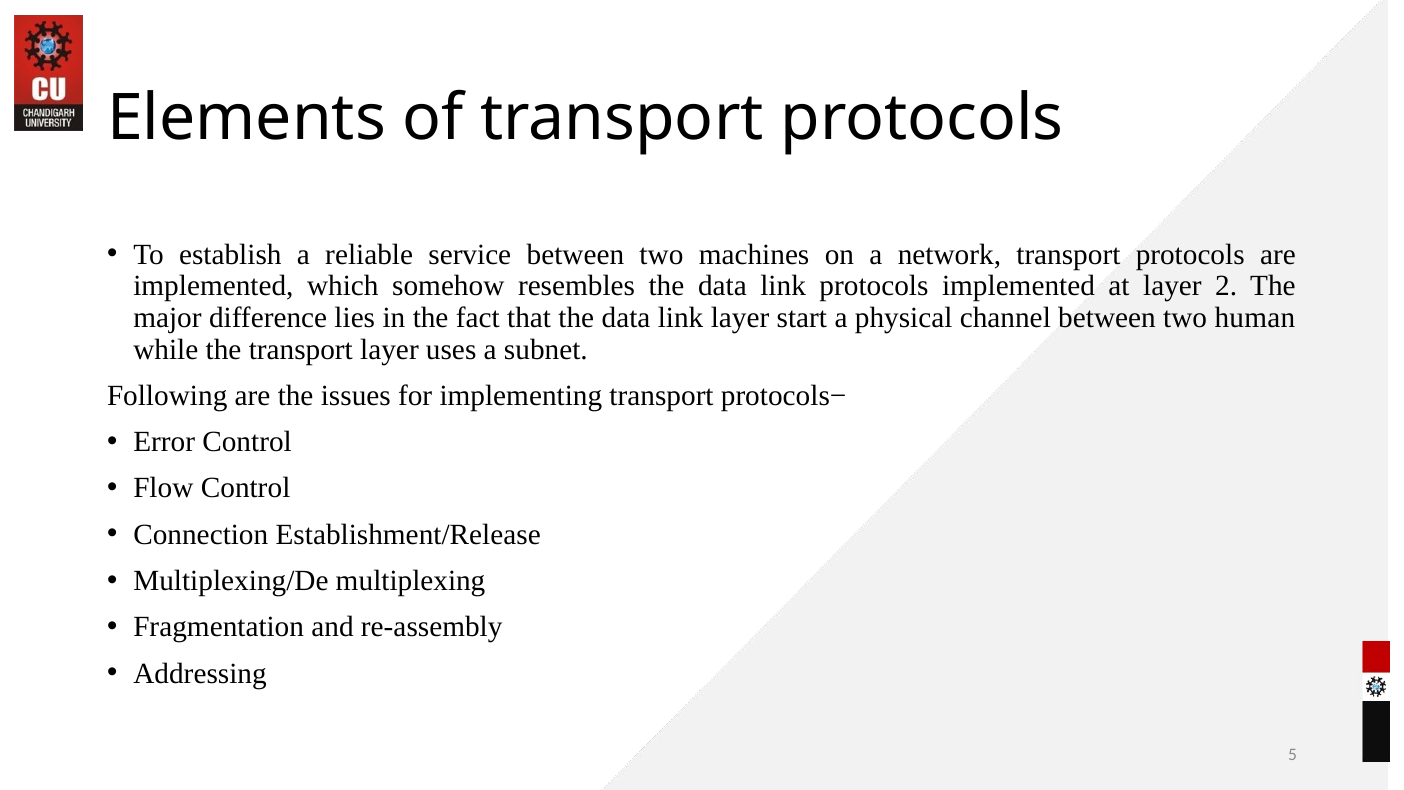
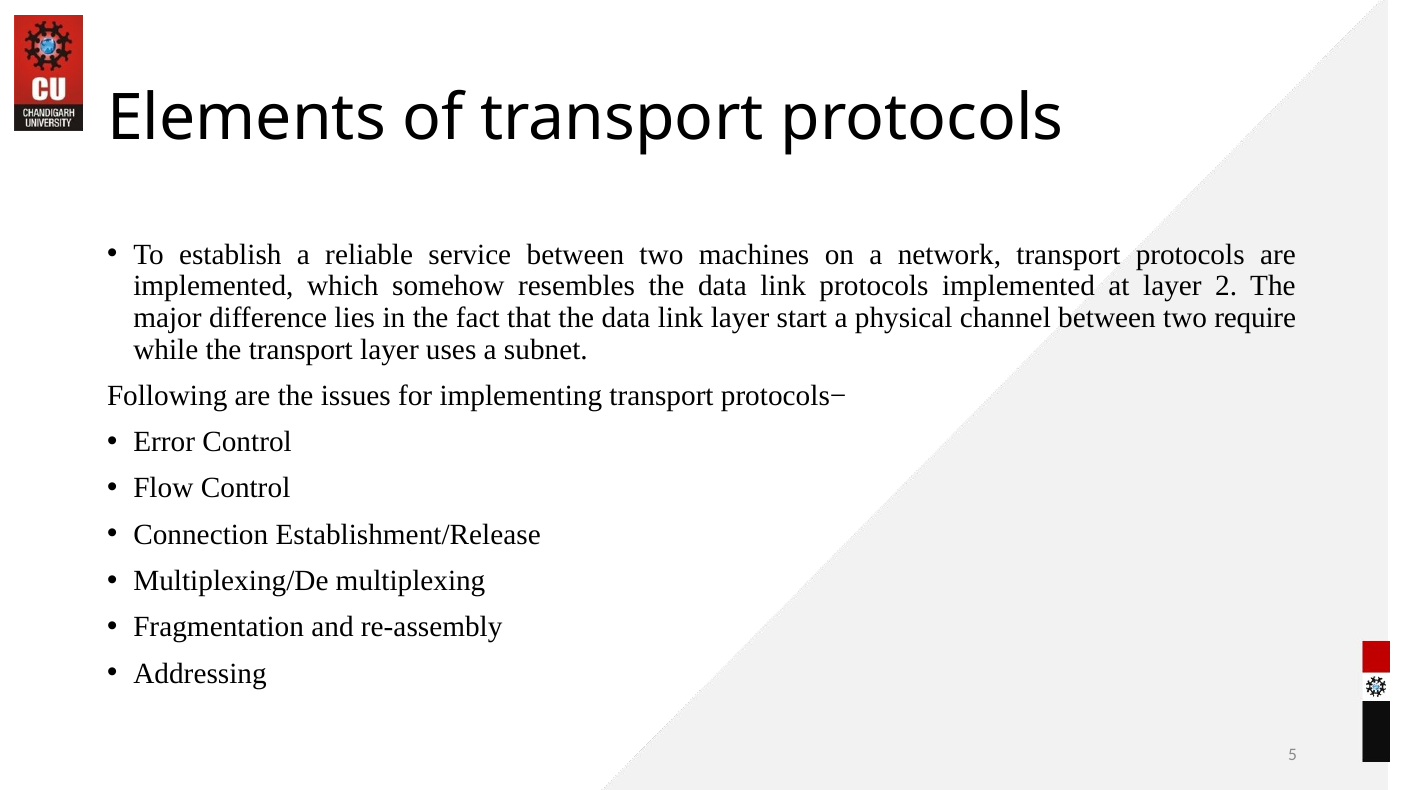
human: human -> require
